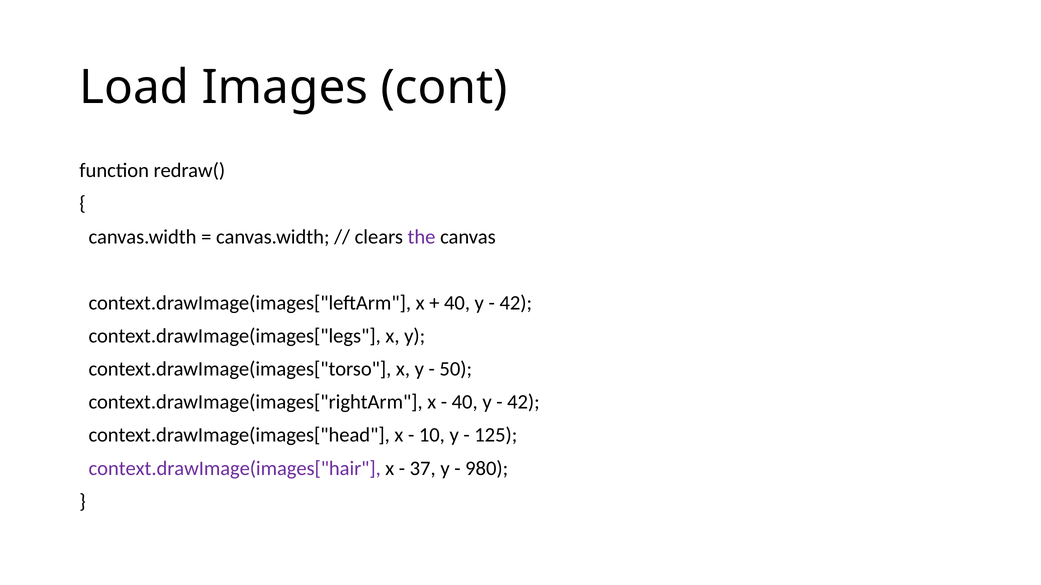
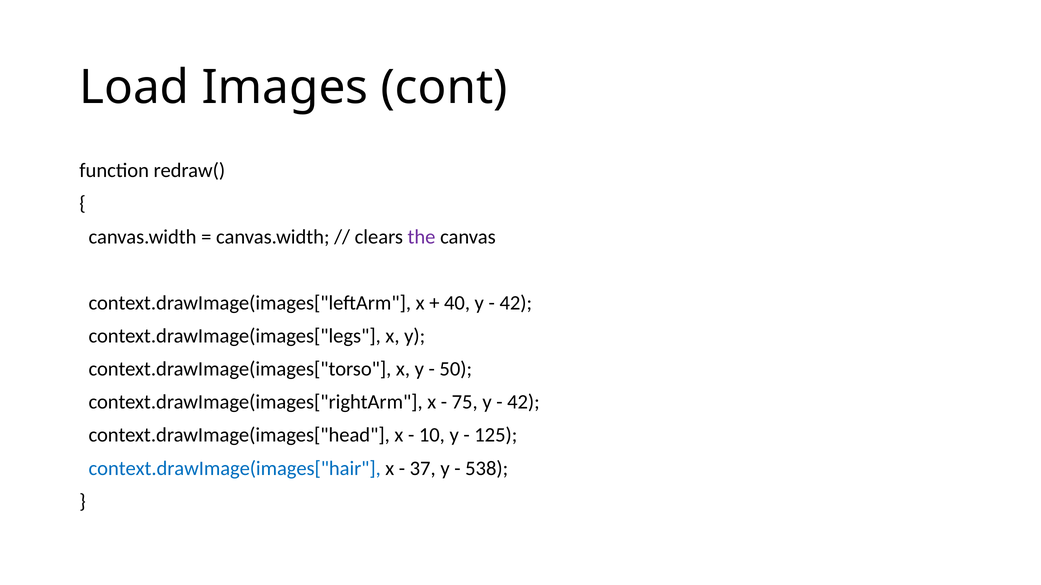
40 at (465, 403): 40 -> 75
context.drawImage(images["hair colour: purple -> blue
980: 980 -> 538
